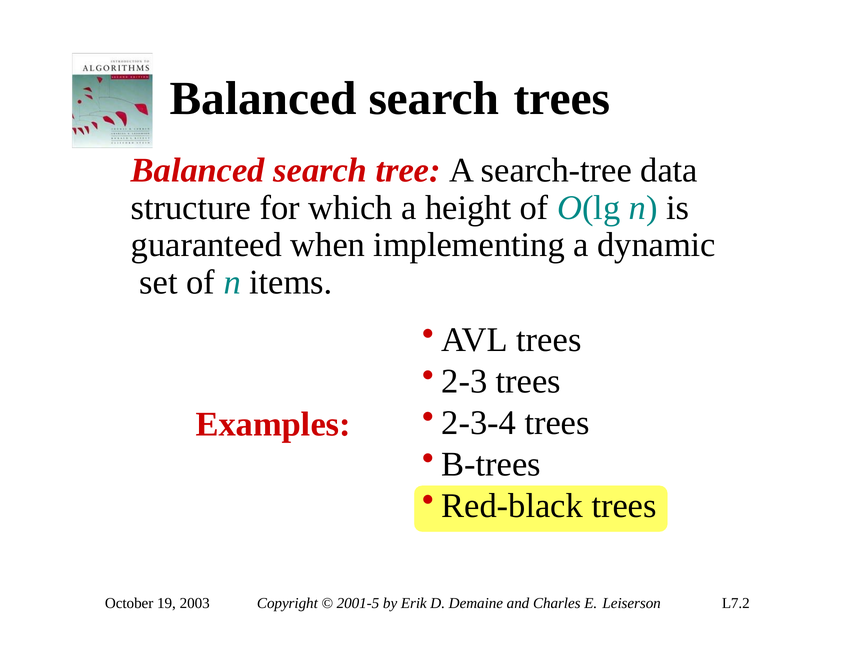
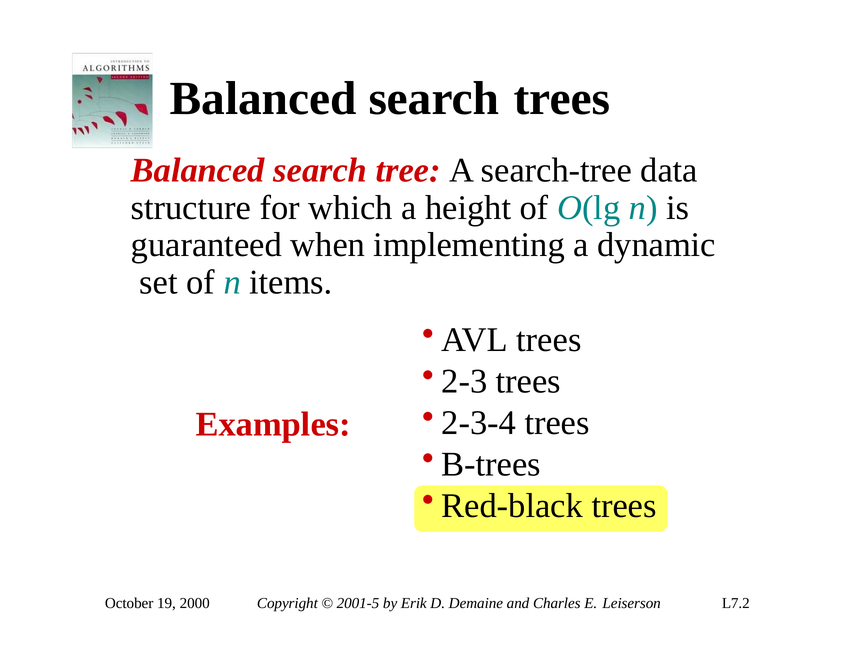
2003: 2003 -> 2000
